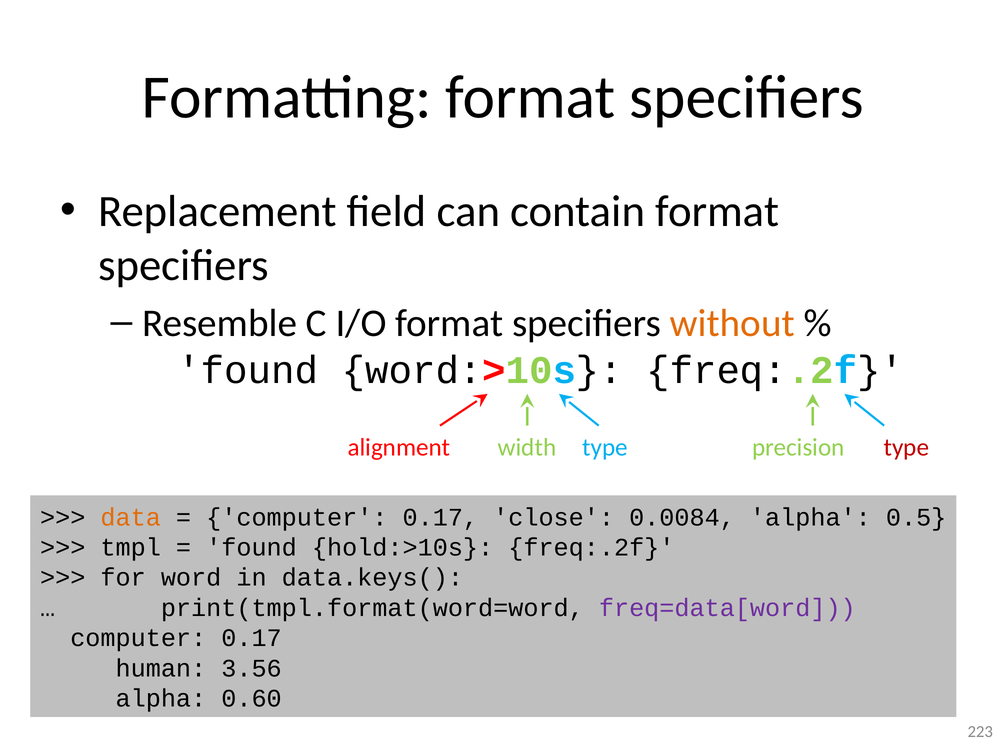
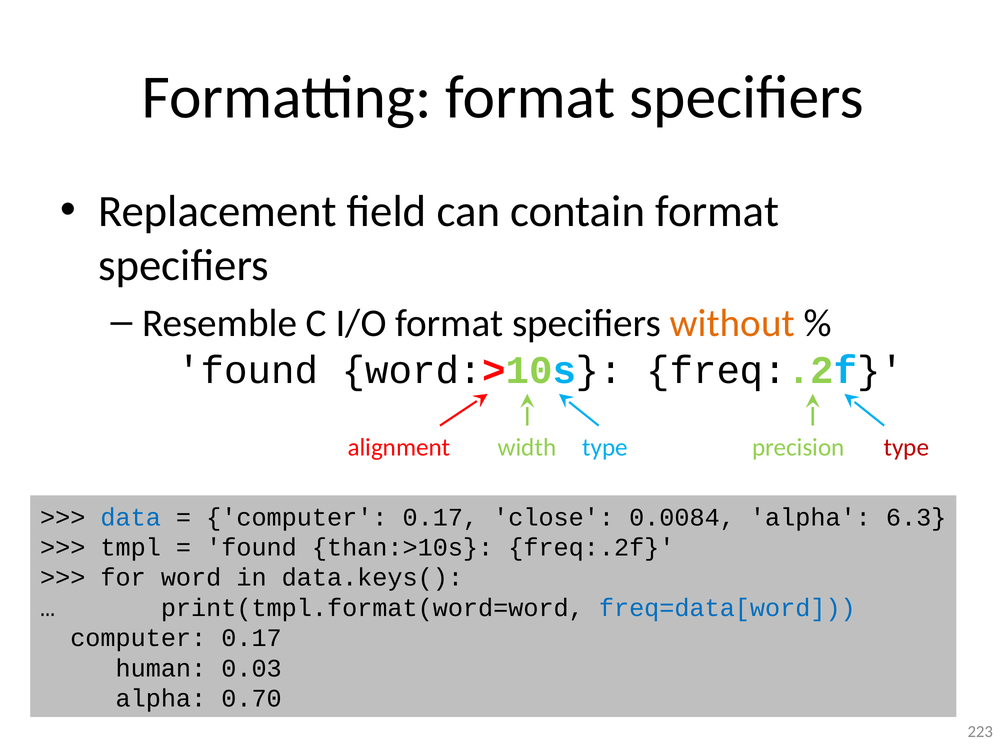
data colour: orange -> blue
0.5: 0.5 -> 6.3
hold:>10s: hold:>10s -> than:>10s
freq=data[word colour: purple -> blue
3.56: 3.56 -> 0.03
0.60: 0.60 -> 0.70
